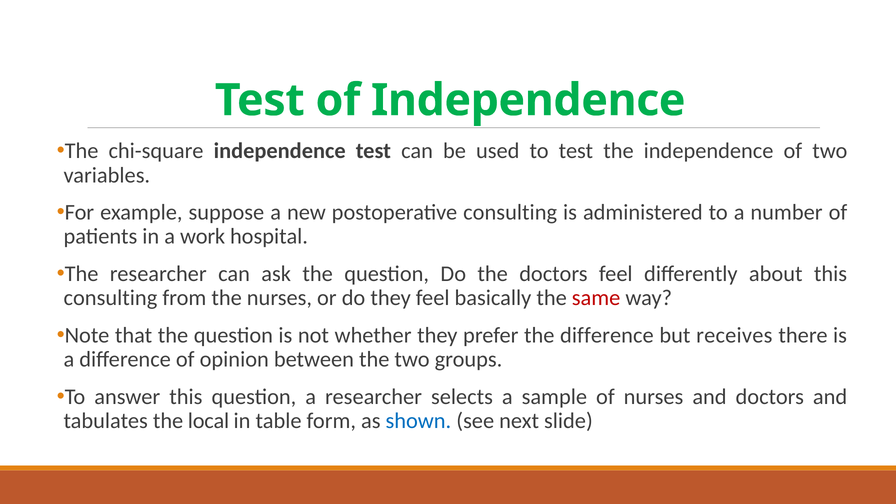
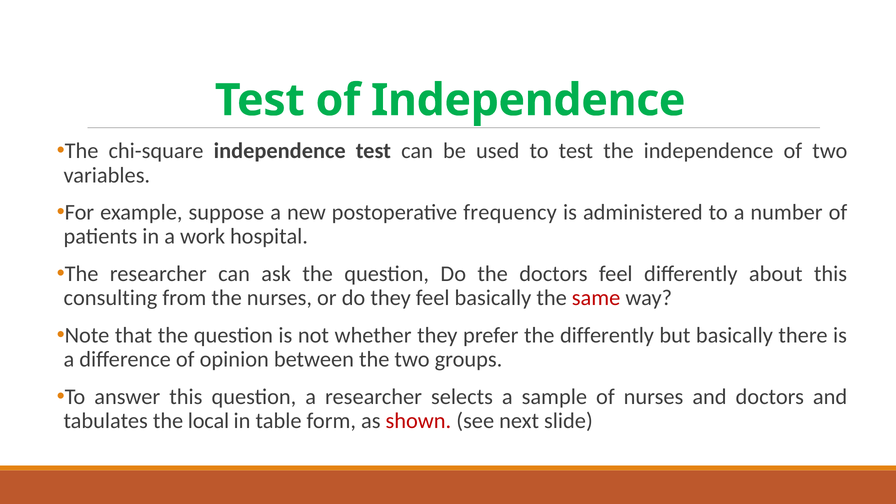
postoperative consulting: consulting -> frequency
the difference: difference -> differently
but receives: receives -> basically
shown colour: blue -> red
